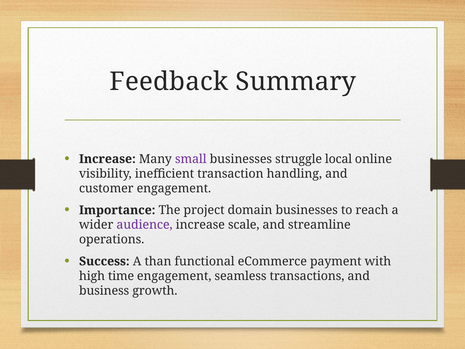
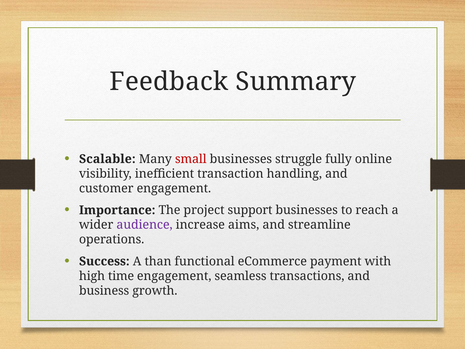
Increase at (107, 159): Increase -> Scalable
small colour: purple -> red
local: local -> fully
domain: domain -> support
scale: scale -> aims
